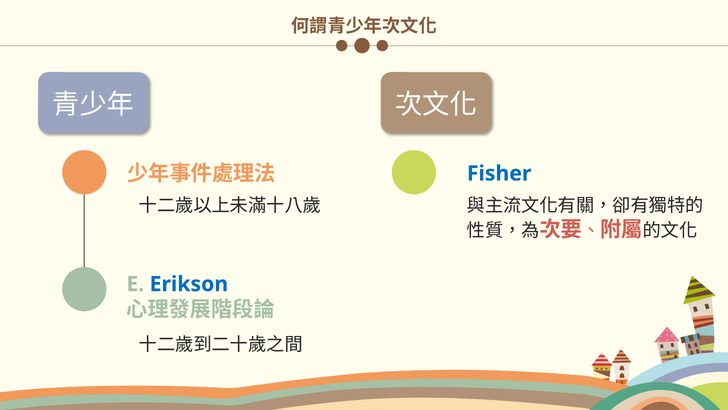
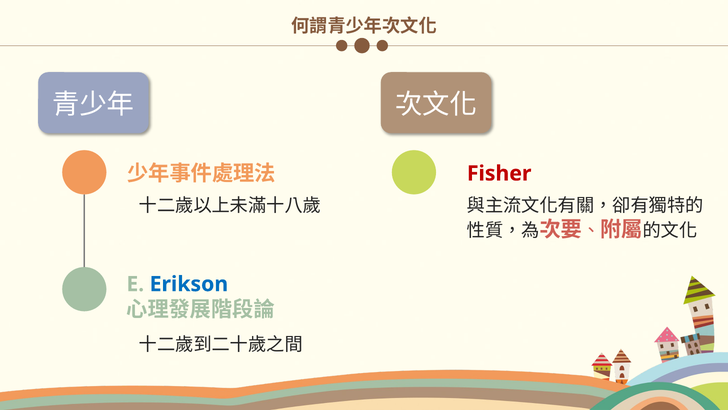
Fisher colour: blue -> red
